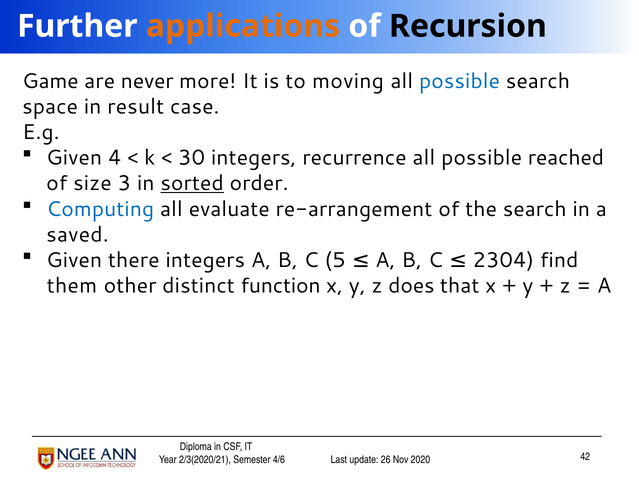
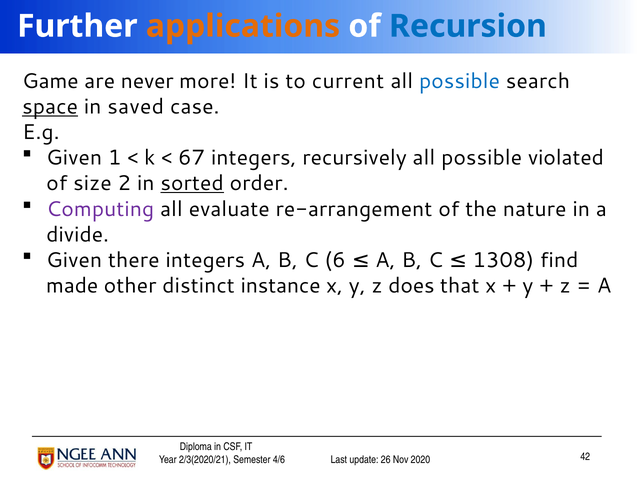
Recursion colour: black -> blue
moving: moving -> current
space underline: none -> present
result: result -> saved
4: 4 -> 1
30: 30 -> 67
recurrence: recurrence -> recursively
reached: reached -> violated
3: 3 -> 2
Computing colour: blue -> purple
the search: search -> nature
saved: saved -> divide
5: 5 -> 6
2304: 2304 -> 1308
them: them -> made
function: function -> instance
